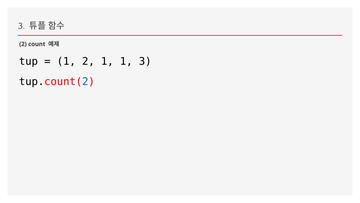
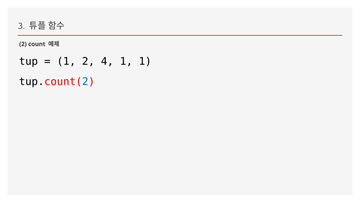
2 1: 1 -> 4
1 3: 3 -> 1
